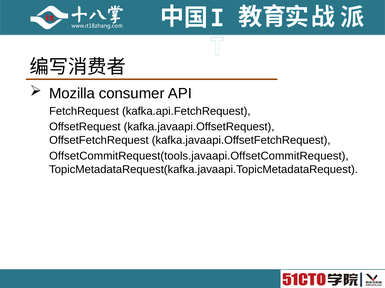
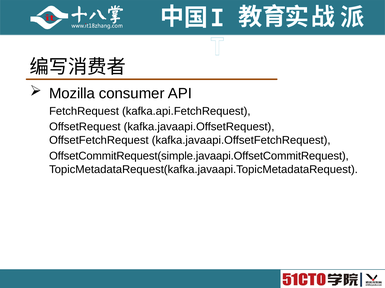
OffsetCommitRequest(tools.javaapi.OffsetCommitRequest: OffsetCommitRequest(tools.javaapi.OffsetCommitRequest -> OffsetCommitRequest(simple.javaapi.OffsetCommitRequest
